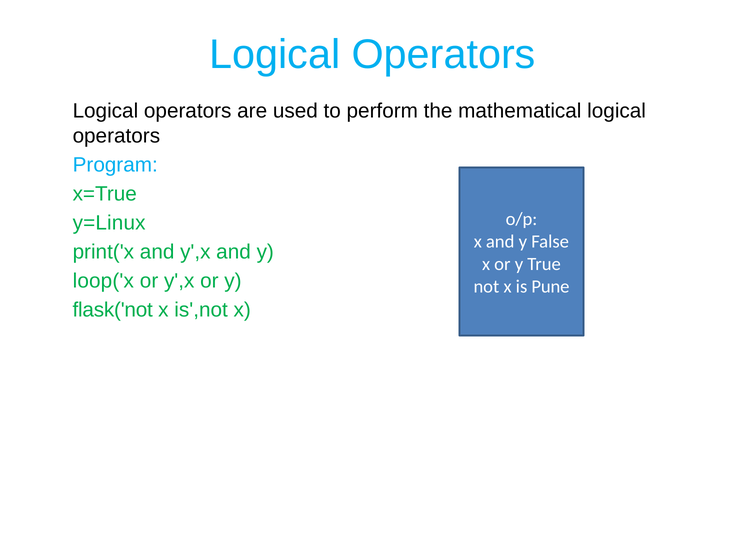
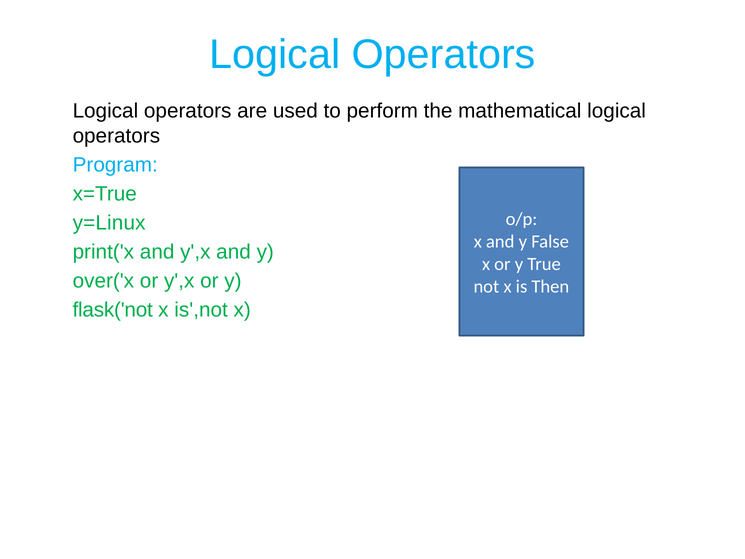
loop('x: loop('x -> over('x
Pune: Pune -> Then
